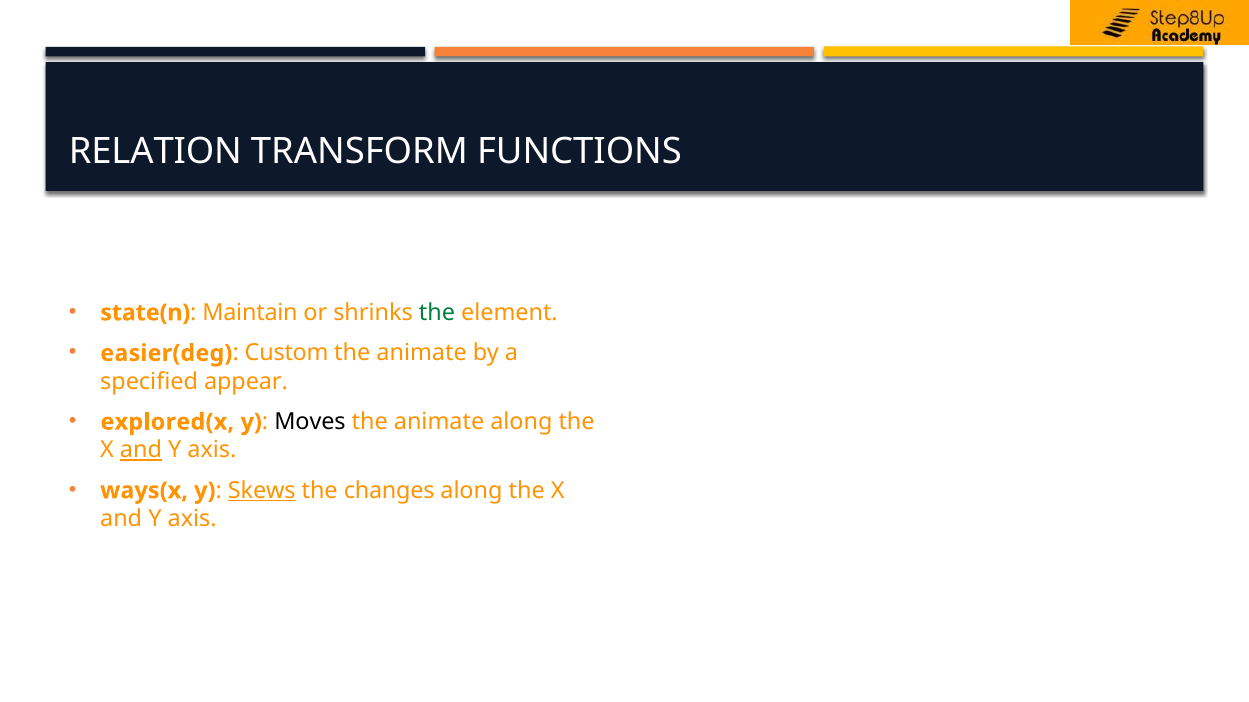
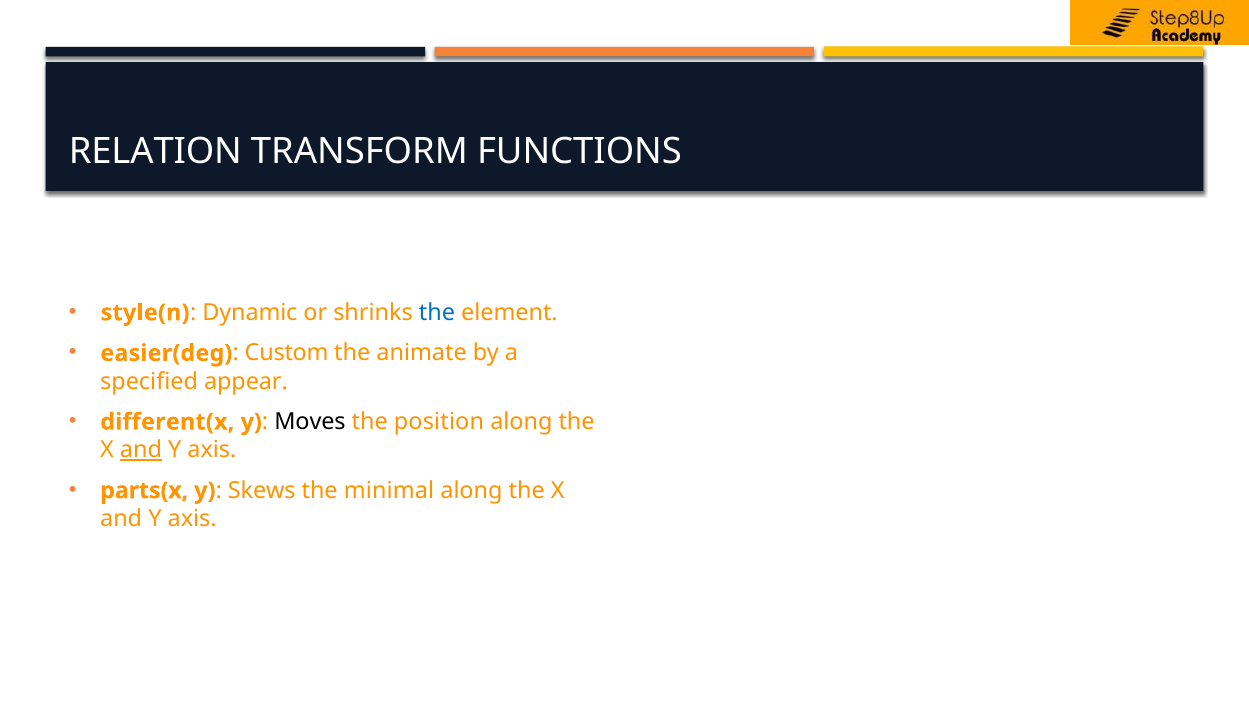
state(n: state(n -> style(n
Maintain: Maintain -> Dynamic
the at (437, 313) colour: green -> blue
explored(x: explored(x -> different(x
animate at (439, 422): animate -> position
ways(x: ways(x -> parts(x
Skews underline: present -> none
changes: changes -> minimal
